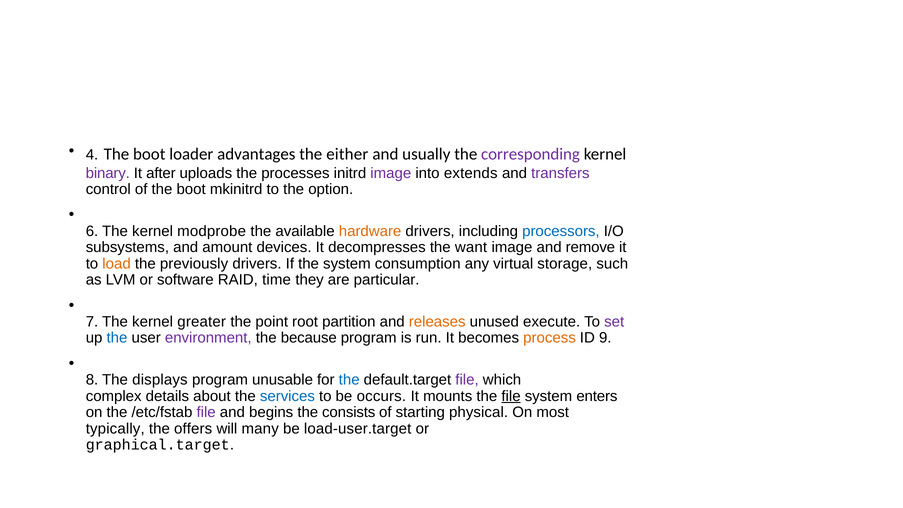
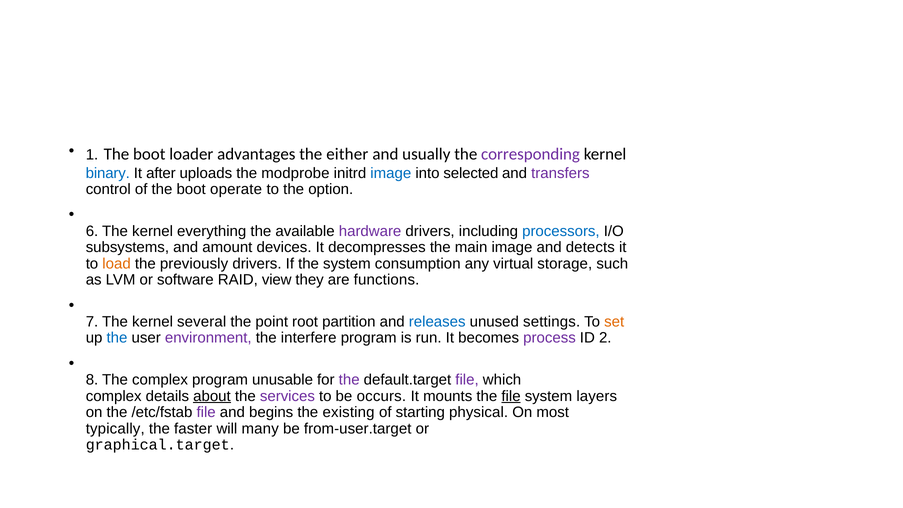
4: 4 -> 1
binary colour: purple -> blue
processes: processes -> modprobe
image at (391, 173) colour: purple -> blue
extends: extends -> selected
mkinitrd: mkinitrd -> operate
modprobe: modprobe -> everything
hardware colour: orange -> purple
want: want -> main
remove: remove -> detects
time: time -> view
particular: particular -> functions
greater: greater -> several
releases colour: orange -> blue
execute: execute -> settings
set colour: purple -> orange
because: because -> interfere
process colour: orange -> purple
9: 9 -> 2
The displays: displays -> complex
the at (349, 380) colour: blue -> purple
about underline: none -> present
services colour: blue -> purple
enters: enters -> layers
consists: consists -> existing
offers: offers -> faster
load-user.target: load-user.target -> from-user.target
